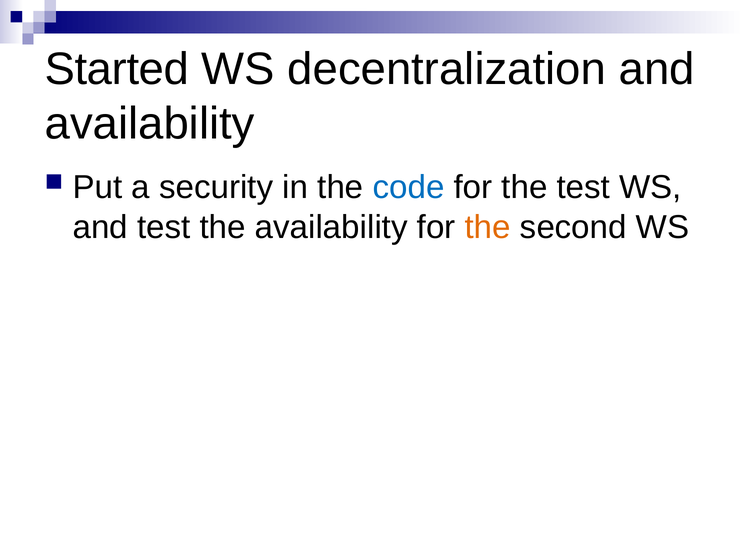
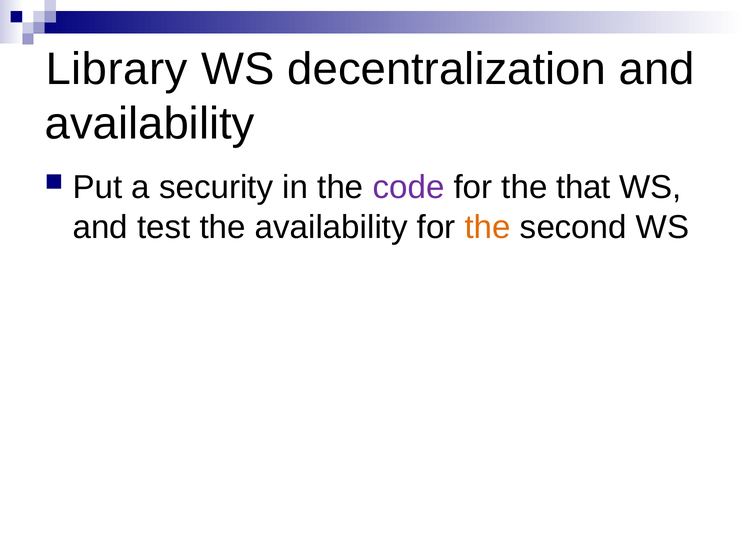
Started: Started -> Library
code colour: blue -> purple
the test: test -> that
